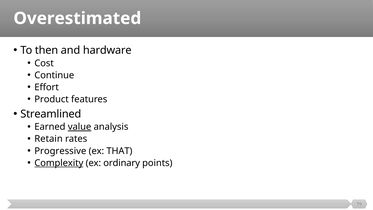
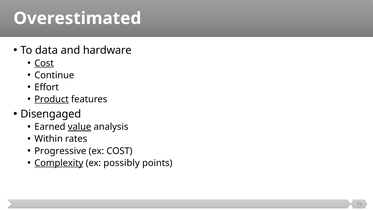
then: then -> data
Cost at (44, 63) underline: none -> present
Product underline: none -> present
Streamlined: Streamlined -> Disengaged
Retain: Retain -> Within
ex THAT: THAT -> COST
ordinary: ordinary -> possibly
